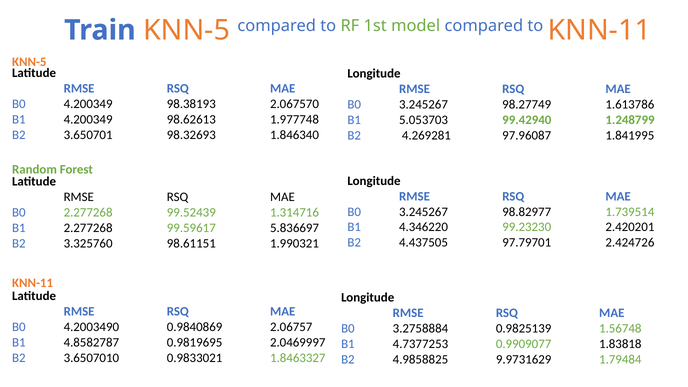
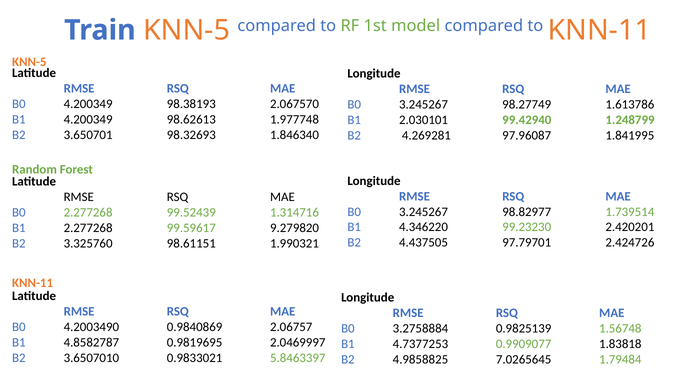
5.053703: 5.053703 -> 2.030101
5.836697: 5.836697 -> 9.279820
1.8463327: 1.8463327 -> 5.8463397
9.9731629: 9.9731629 -> 7.0265645
